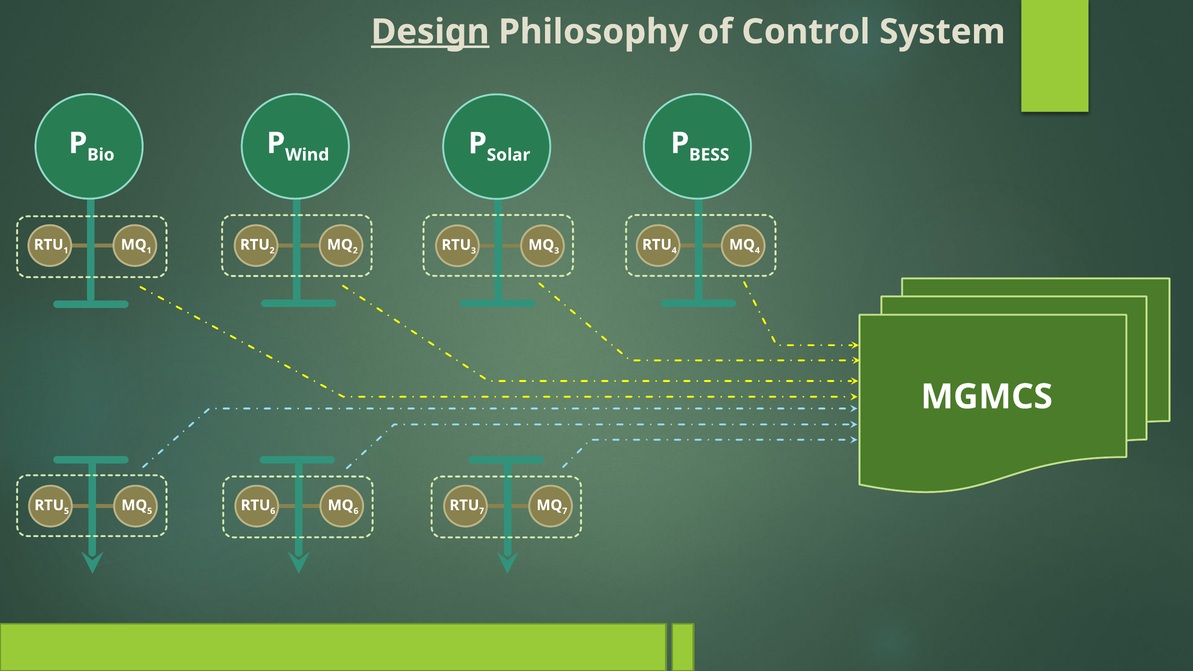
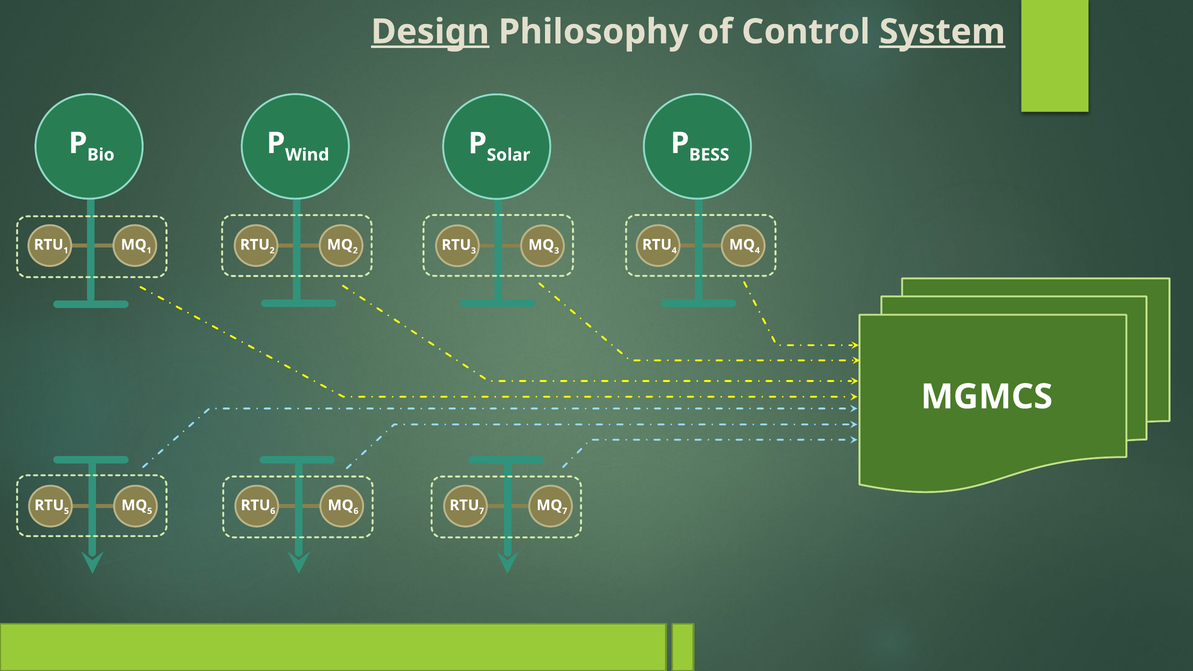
System underline: none -> present
